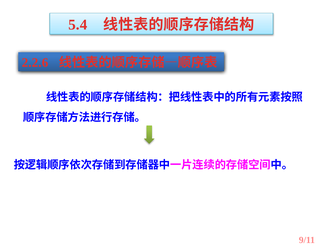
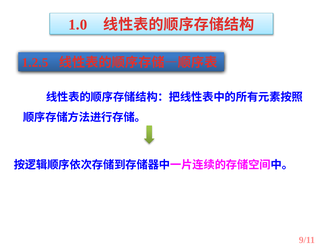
5.4: 5.4 -> 1.0
2.2.6: 2.2.6 -> 1.2.5
